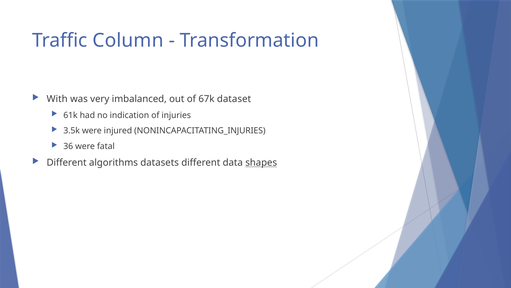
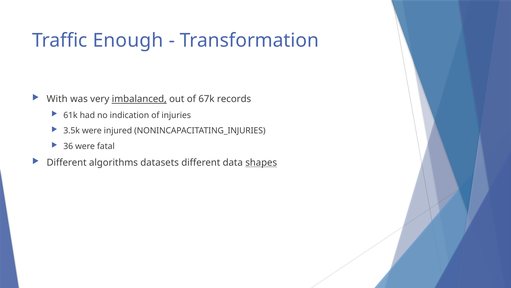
Column: Column -> Enough
imbalanced underline: none -> present
dataset: dataset -> records
